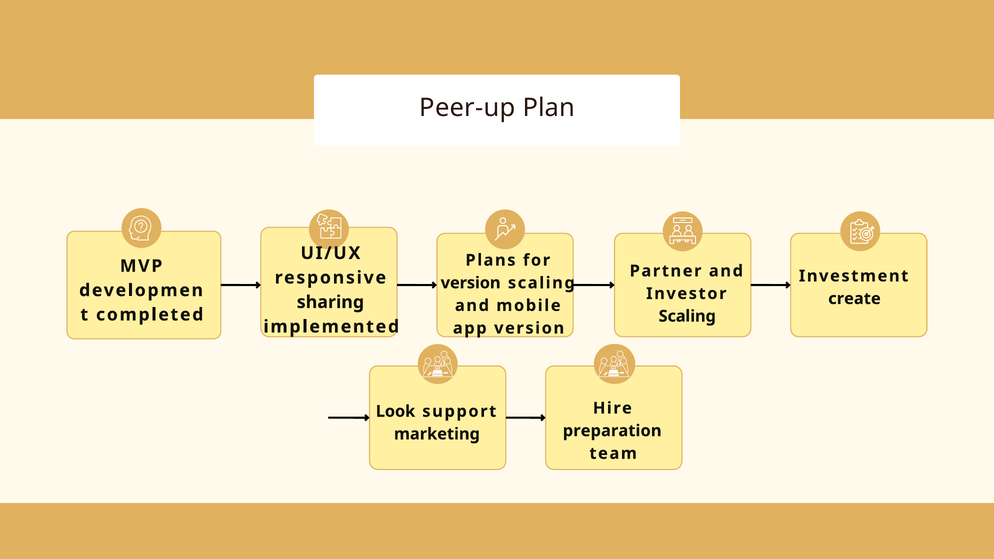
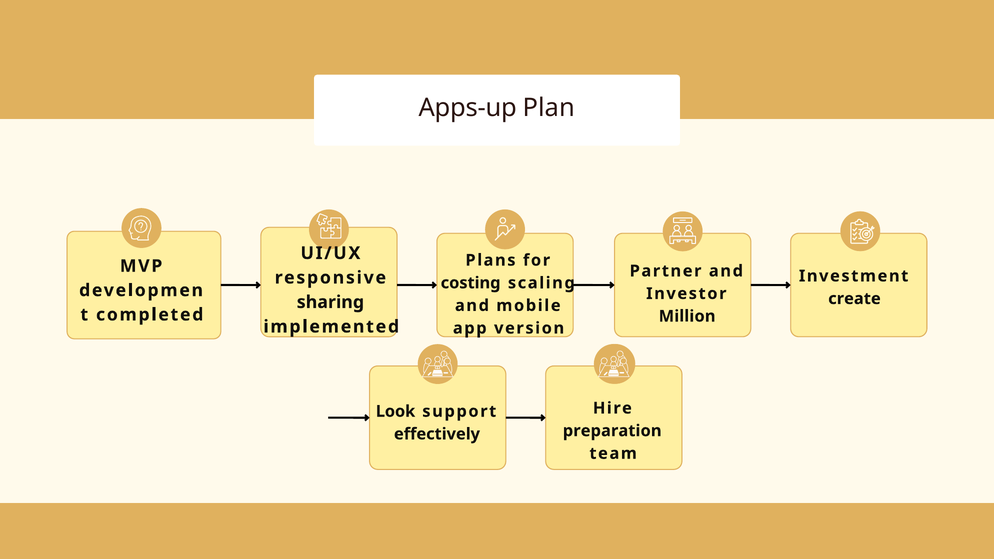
Peer-up: Peer-up -> Apps-up
version at (471, 283): version -> costing
Scaling at (687, 316): Scaling -> Million
marketing: marketing -> effectively
